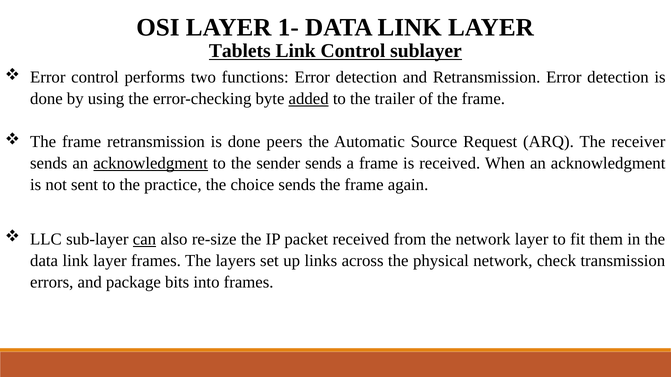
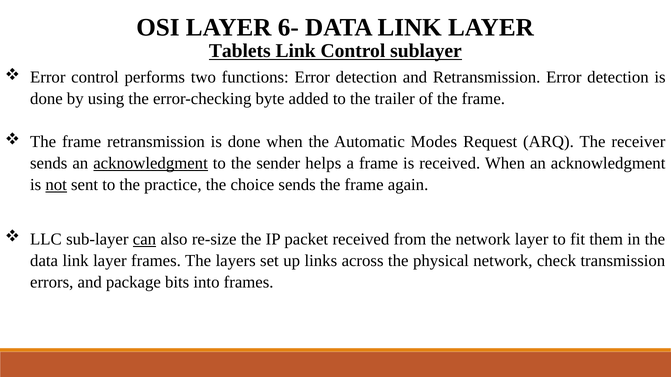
1-: 1- -> 6-
added underline: present -> none
done peers: peers -> when
Source: Source -> Modes
sender sends: sends -> helps
not underline: none -> present
